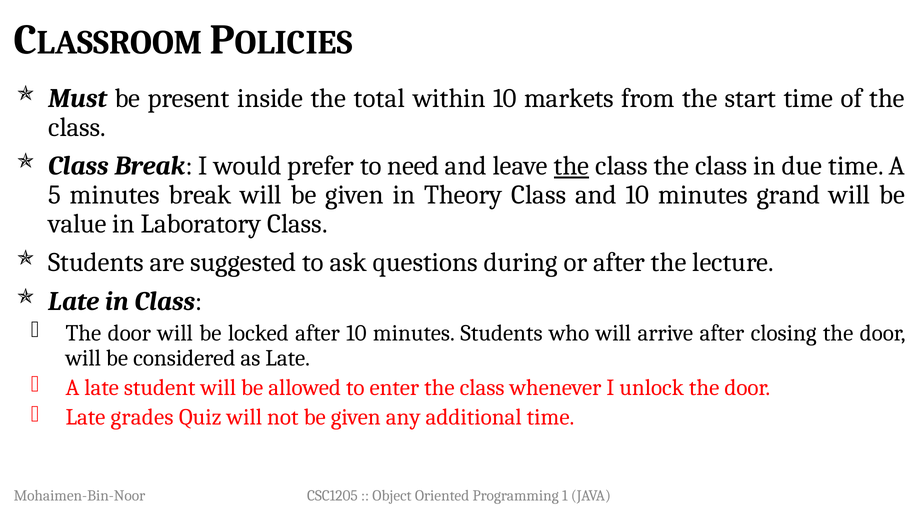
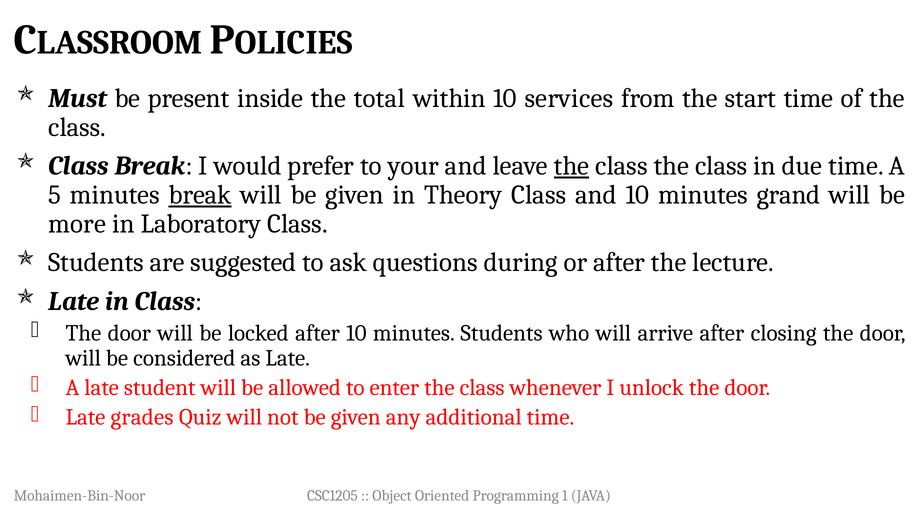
markets: markets -> services
need: need -> your
break at (200, 195) underline: none -> present
value: value -> more
